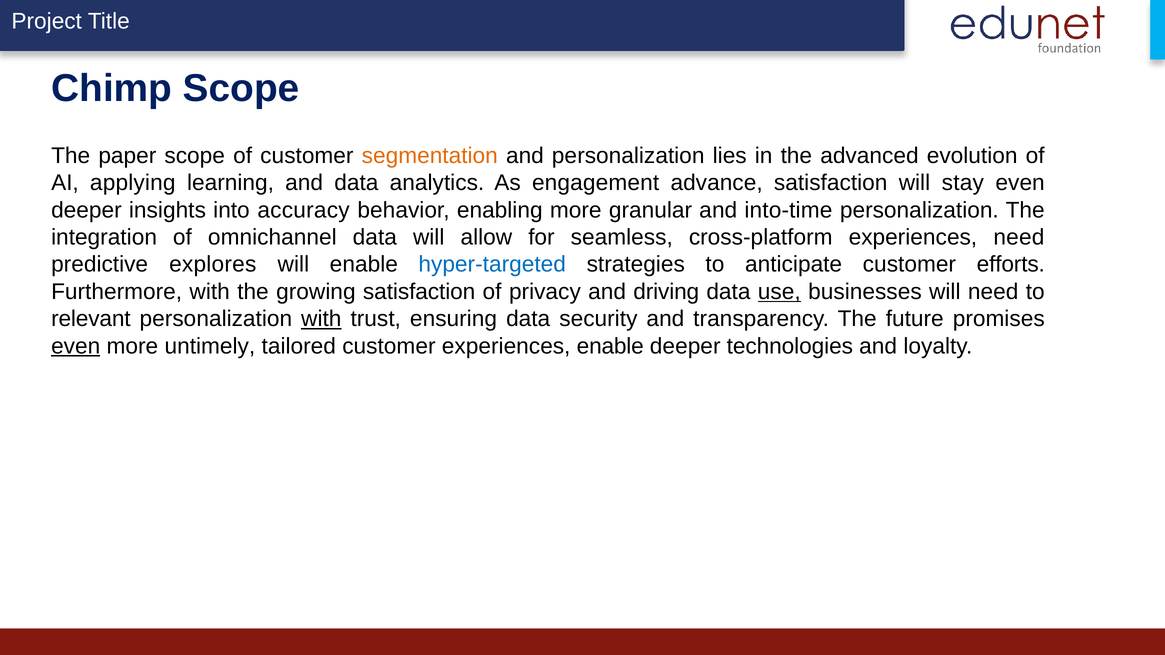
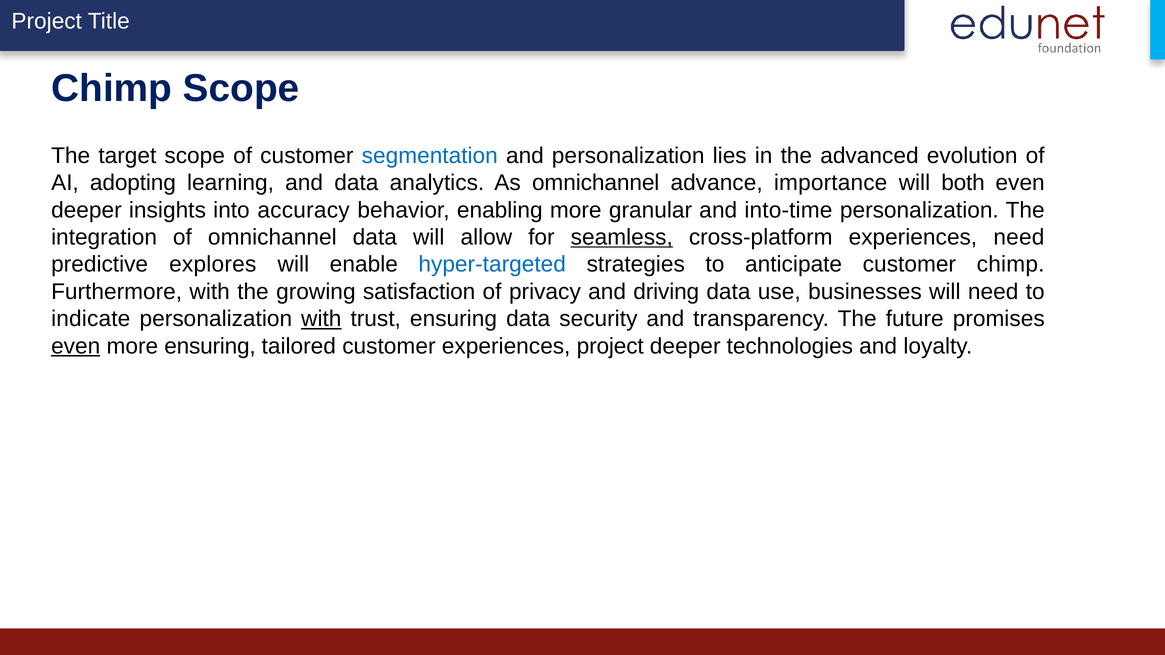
paper: paper -> target
segmentation colour: orange -> blue
applying: applying -> adopting
As engagement: engagement -> omnichannel
advance satisfaction: satisfaction -> importance
stay: stay -> both
seamless underline: none -> present
customer efforts: efforts -> chimp
use underline: present -> none
relevant: relevant -> indicate
more untimely: untimely -> ensuring
experiences enable: enable -> project
